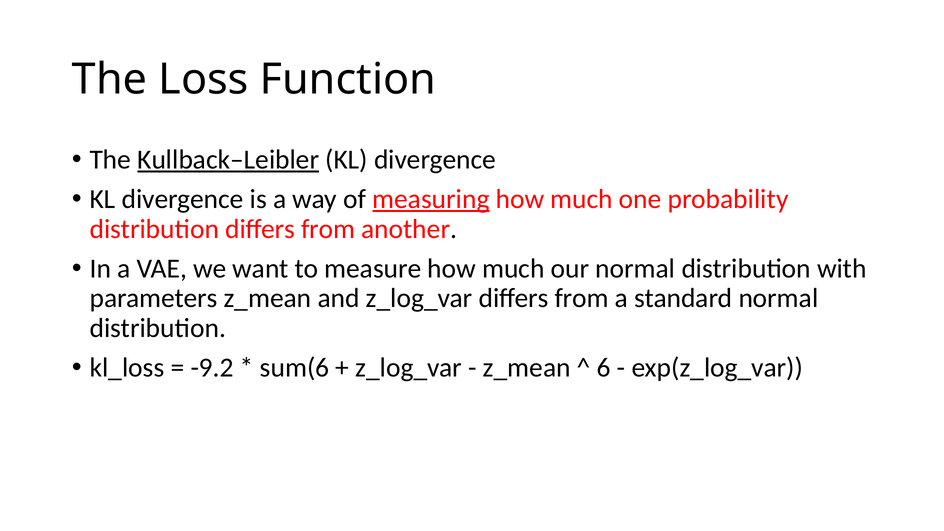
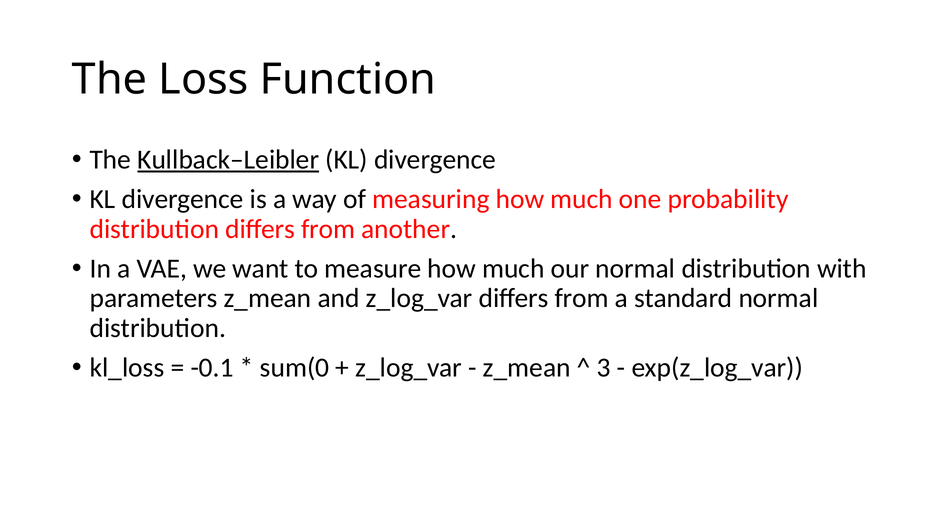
measuring underline: present -> none
-9.2: -9.2 -> -0.1
sum(6: sum(6 -> sum(0
6: 6 -> 3
